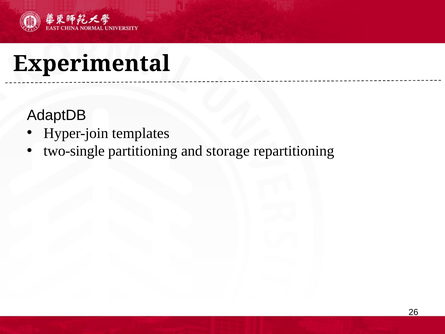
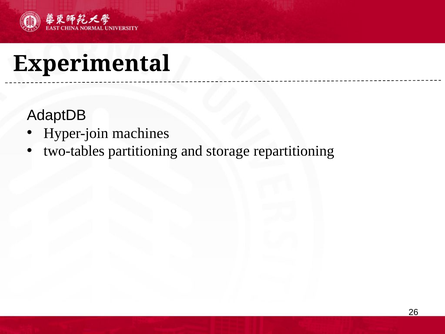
templates: templates -> machines
two-single: two-single -> two-tables
